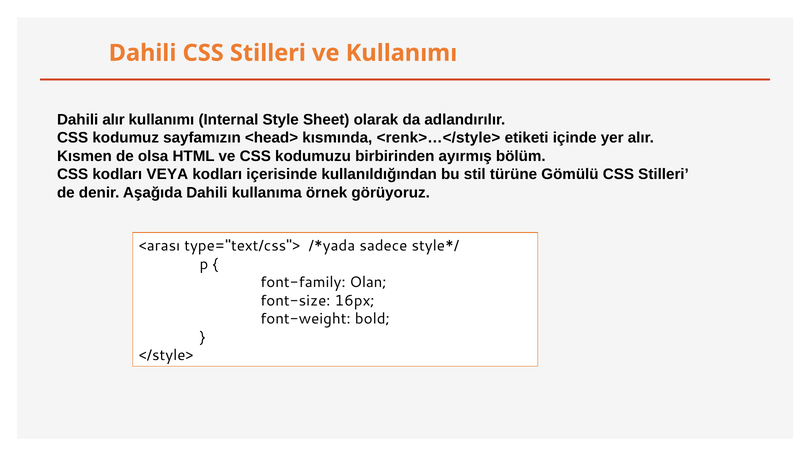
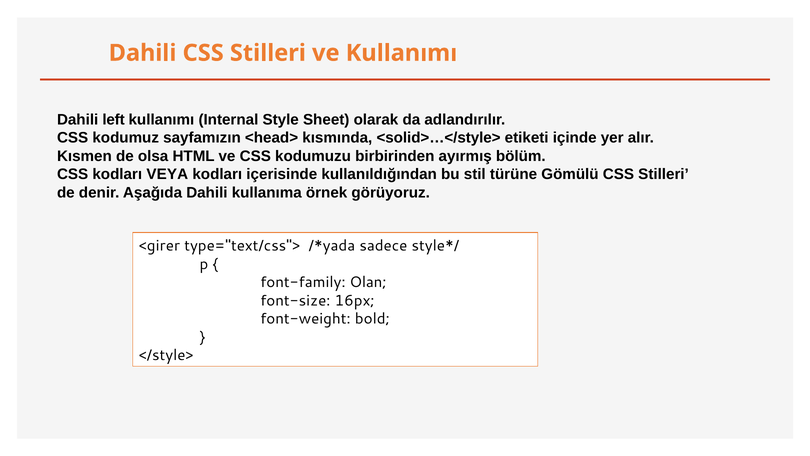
Dahili alır: alır -> left
<renk>…</style>: <renk>…</style> -> <solid>…</style>
<arası: <arası -> <girer
